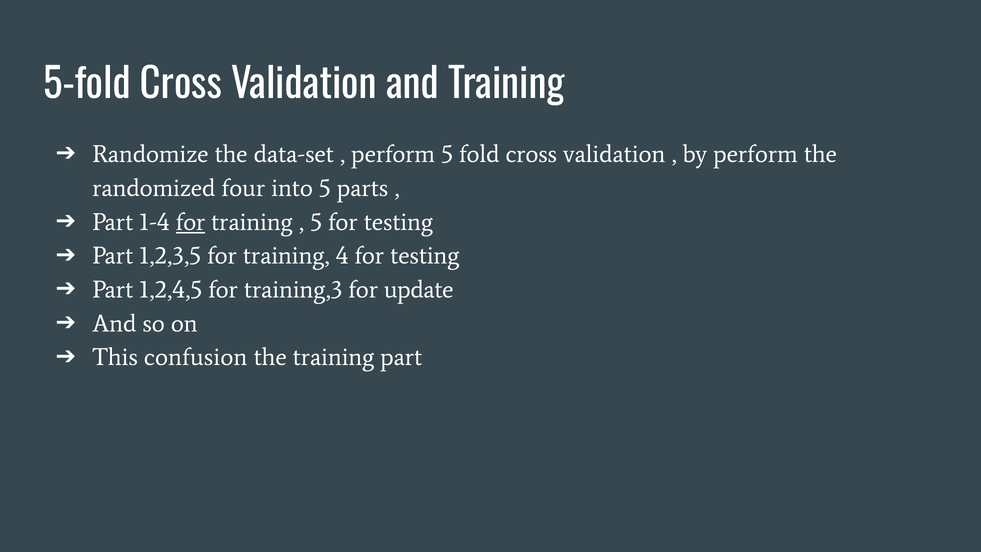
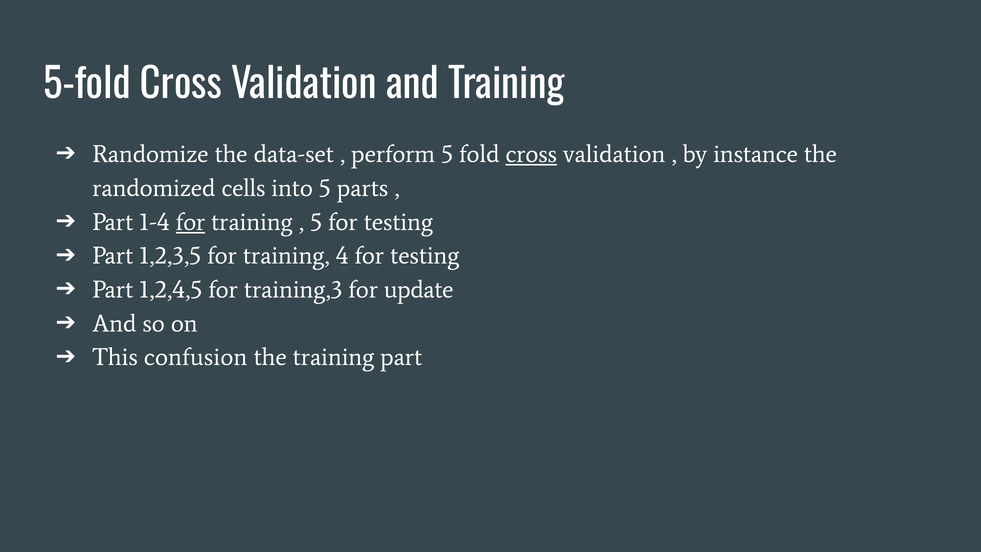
cross at (531, 154) underline: none -> present
by perform: perform -> instance
four: four -> cells
